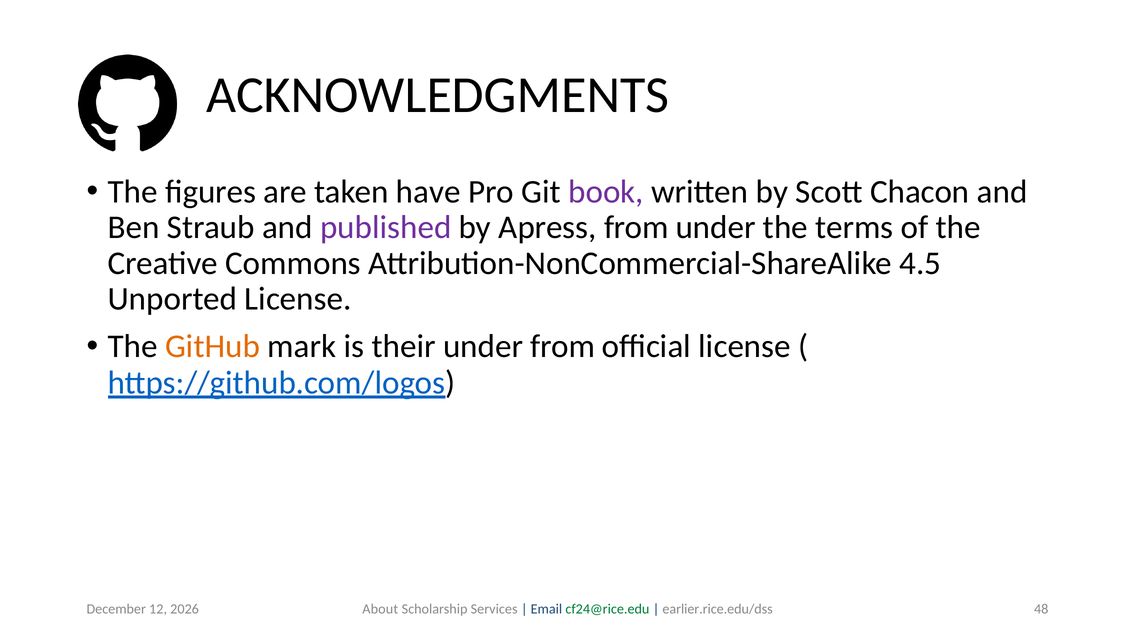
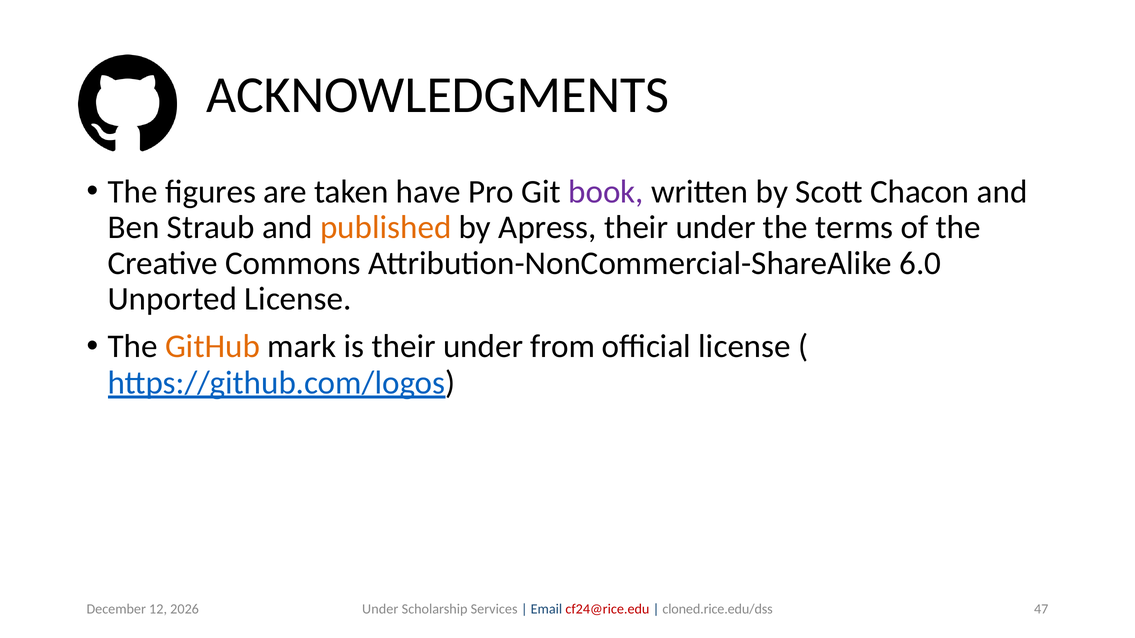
published colour: purple -> orange
Apress from: from -> their
4.5: 4.5 -> 6.0
48: 48 -> 47
About at (380, 610): About -> Under
cf24@rice.edu colour: green -> red
earlier.rice.edu/dss: earlier.rice.edu/dss -> cloned.rice.edu/dss
